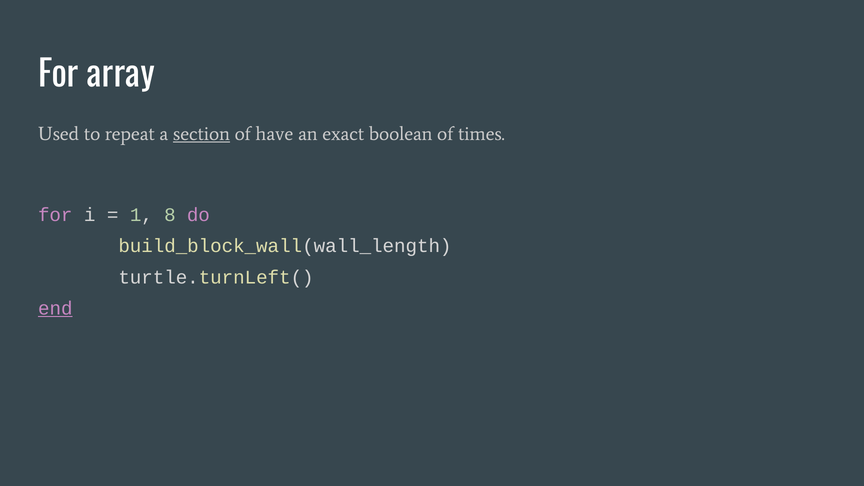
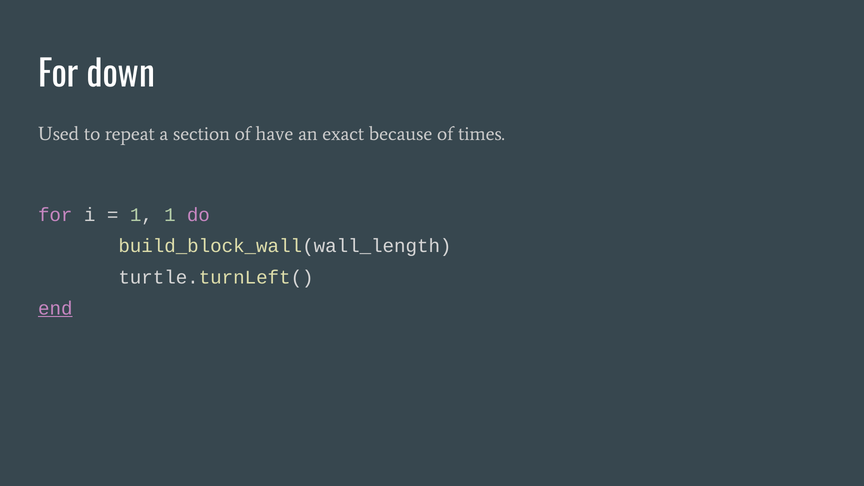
array: array -> down
section underline: present -> none
boolean: boolean -> because
1 8: 8 -> 1
